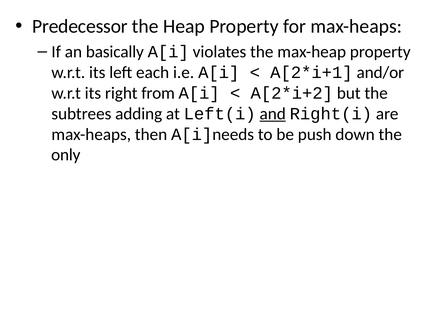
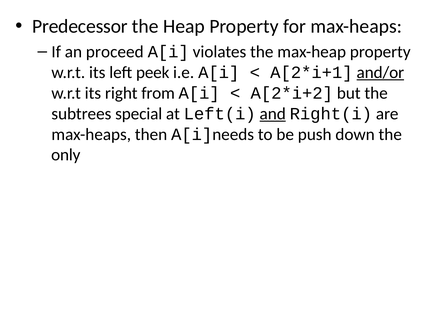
basically: basically -> proceed
each: each -> peek
and/or underline: none -> present
adding: adding -> special
